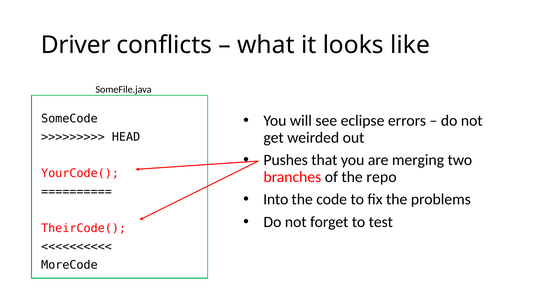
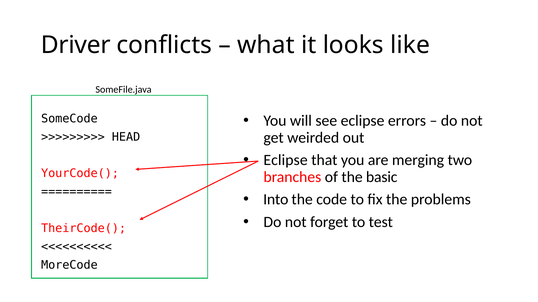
Pushes at (286, 160): Pushes -> Eclipse
repo: repo -> basic
